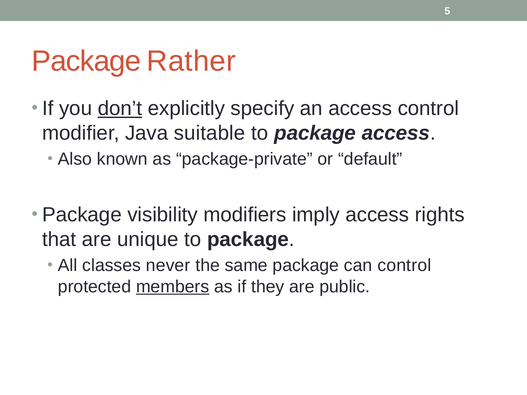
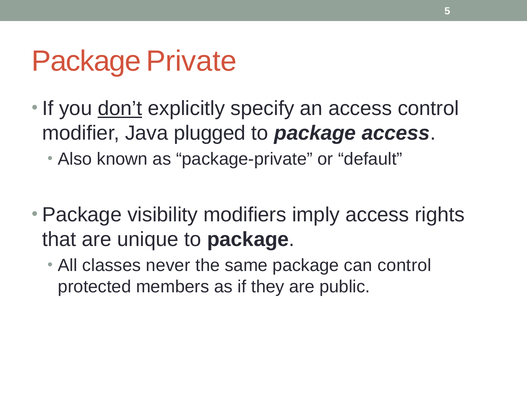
Rather: Rather -> Private
suitable: suitable -> plugged
members underline: present -> none
